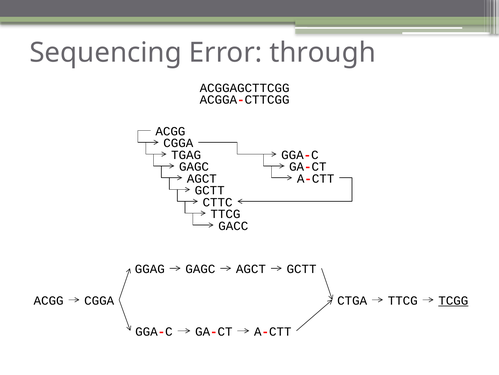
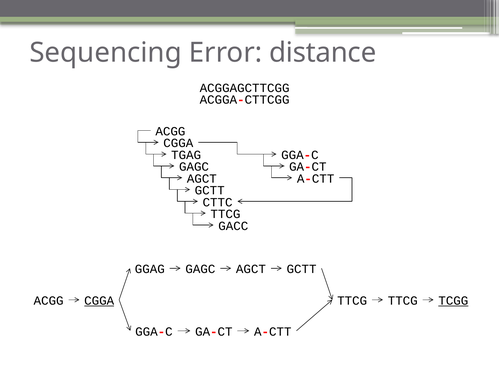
through: through -> distance
CGGA at (99, 300) underline: none -> present
CTGA at (352, 300): CTGA -> TTCG
